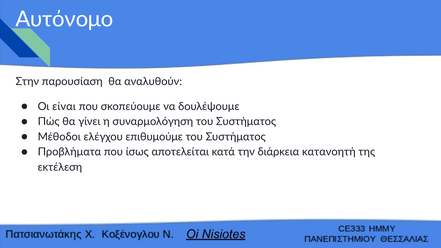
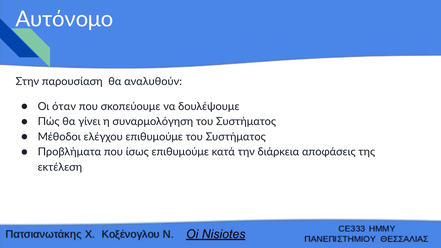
είναι: είναι -> όταν
ίσως αποτελείται: αποτελείται -> επιθυμούμε
κατανοητή: κατανοητή -> αποφάσεις
